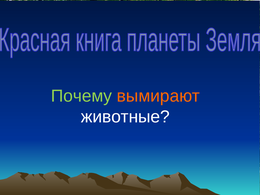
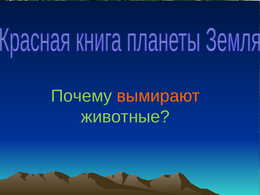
животные colour: white -> light green
